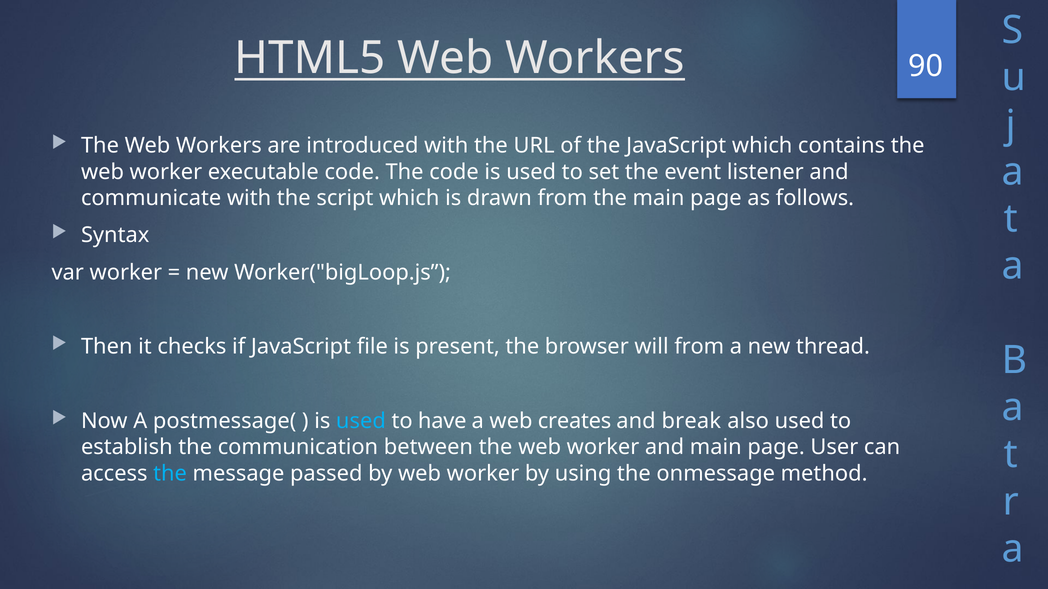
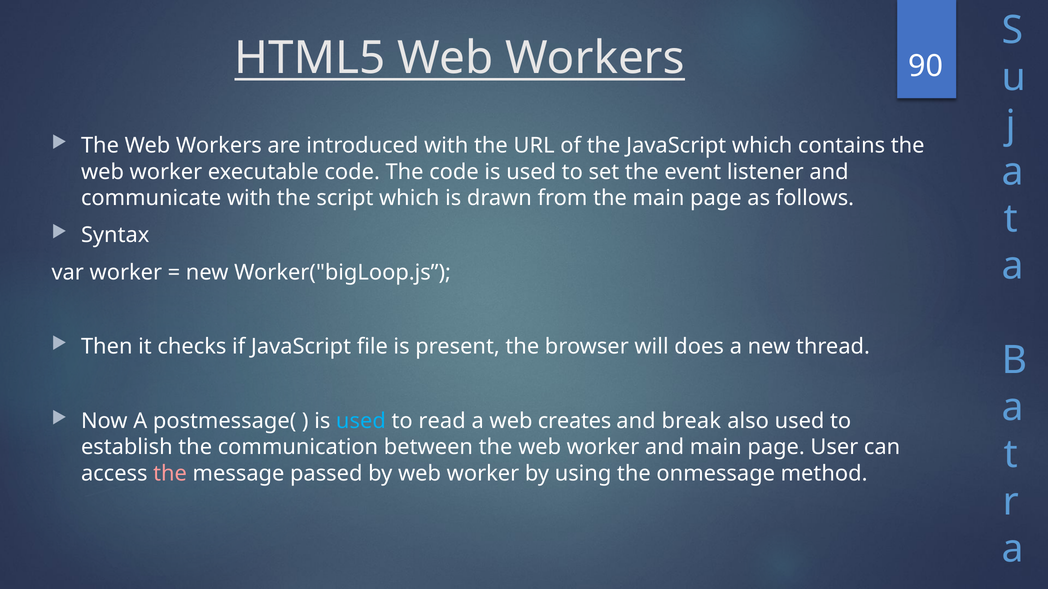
will from: from -> does
have: have -> read
the at (170, 474) colour: light blue -> pink
